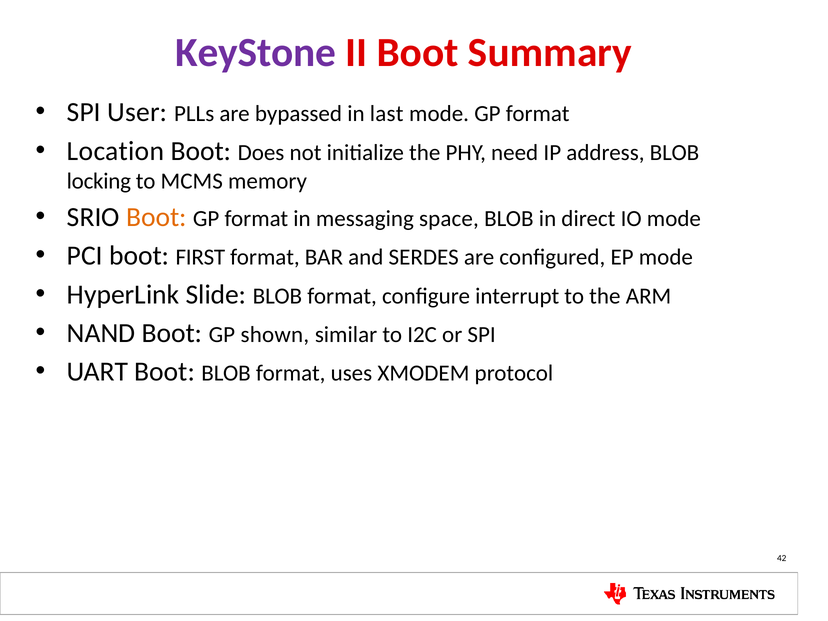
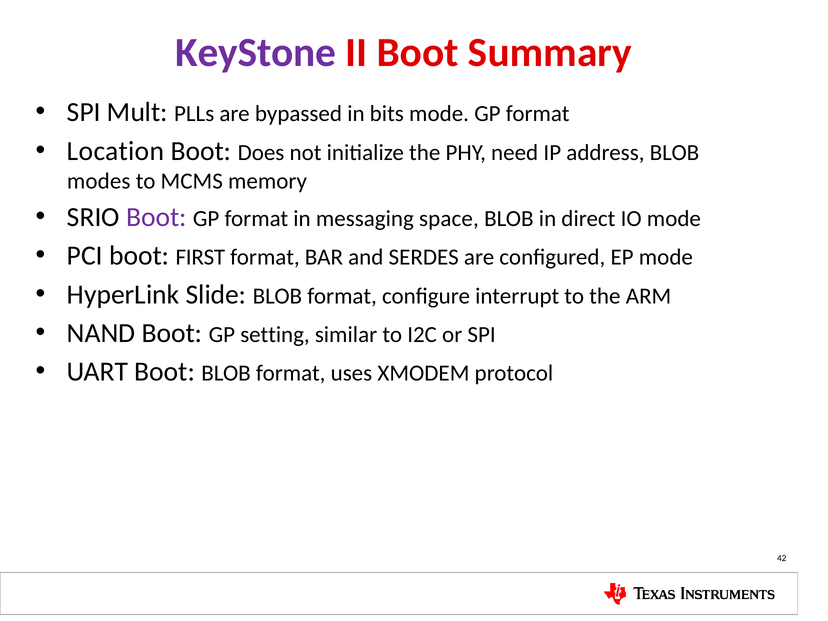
User: User -> Mult
last: last -> bits
locking: locking -> modes
Boot at (156, 217) colour: orange -> purple
shown: shown -> setting
